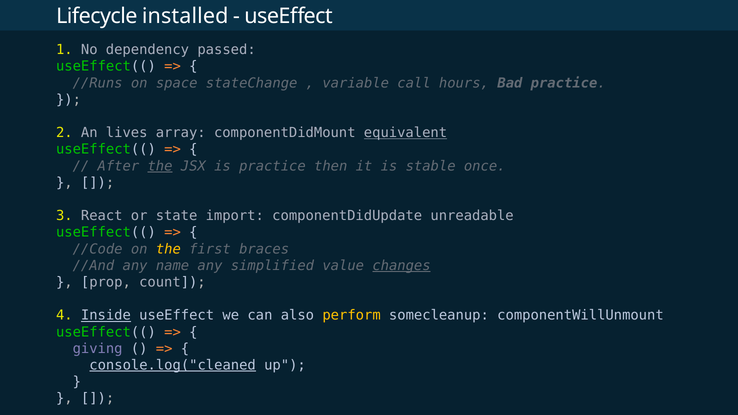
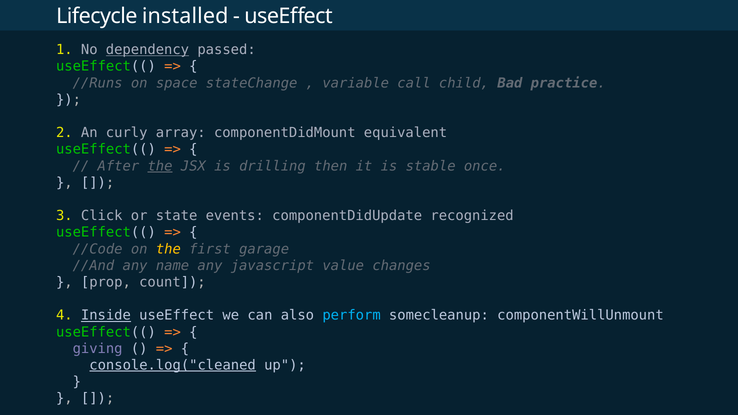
dependency underline: none -> present
hours: hours -> child
lives: lives -> curly
equivalent underline: present -> none
is practice: practice -> drilling
React: React -> Click
import: import -> events
unreadable: unreadable -> recognized
braces: braces -> garage
simplified: simplified -> javascript
changes underline: present -> none
perform colour: yellow -> light blue
